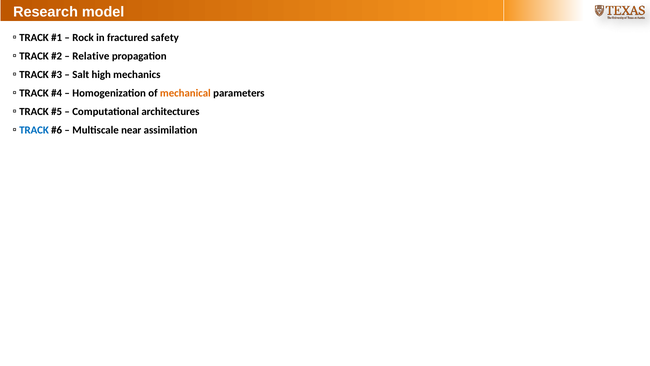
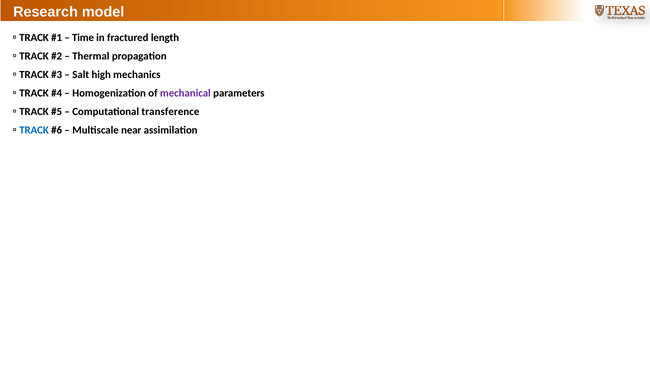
Rock: Rock -> Time
safety: safety -> length
Relative: Relative -> Thermal
mechanical colour: orange -> purple
architectures: architectures -> transference
